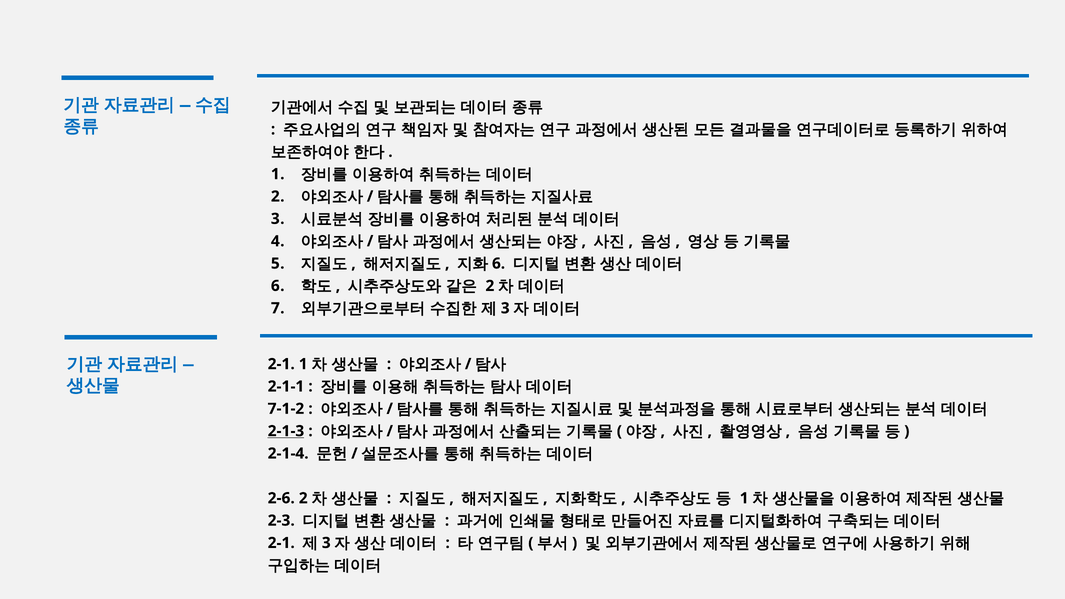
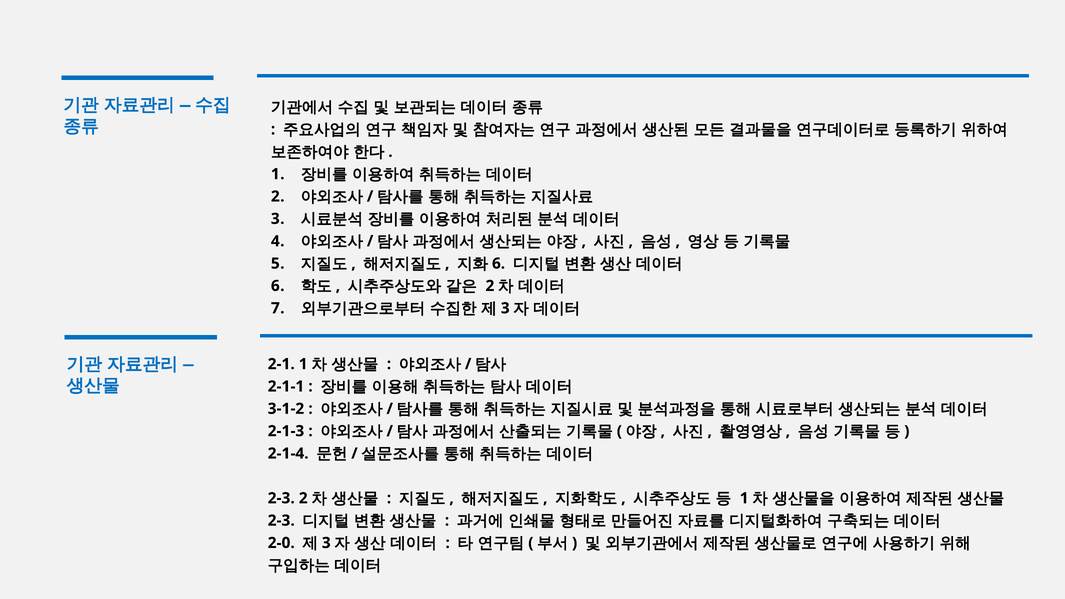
7-1-2: 7-1-2 -> 3-1-2
2-1-3 underline: present -> none
2-6 at (281, 498): 2-6 -> 2-3
2-1 at (281, 543): 2-1 -> 2-0
